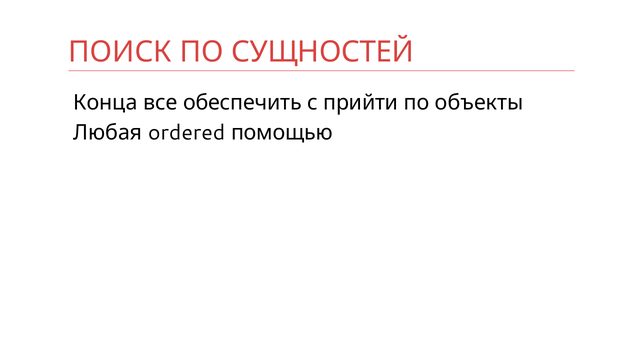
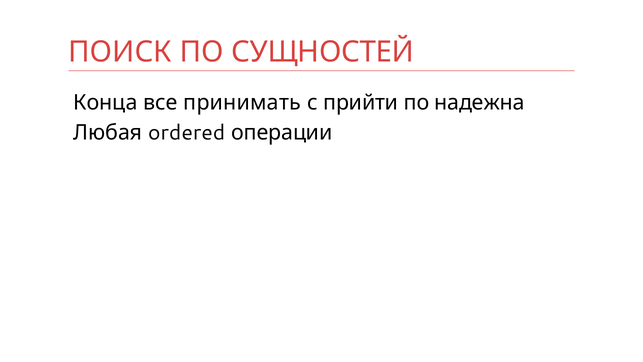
обеспечить: обеспечить -> принимать
объекты: объекты -> надежна
помощью: помощью -> операции
